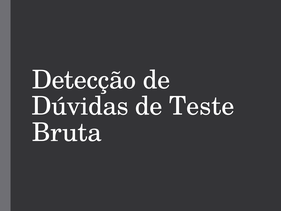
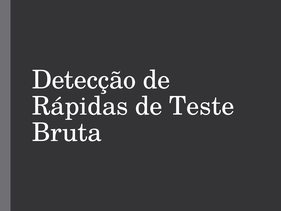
Dúvidas: Dúvidas -> Rápidas
